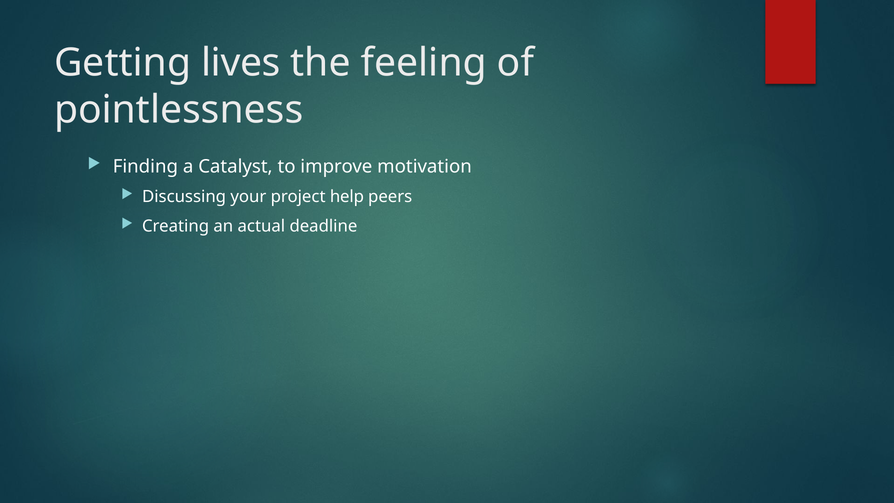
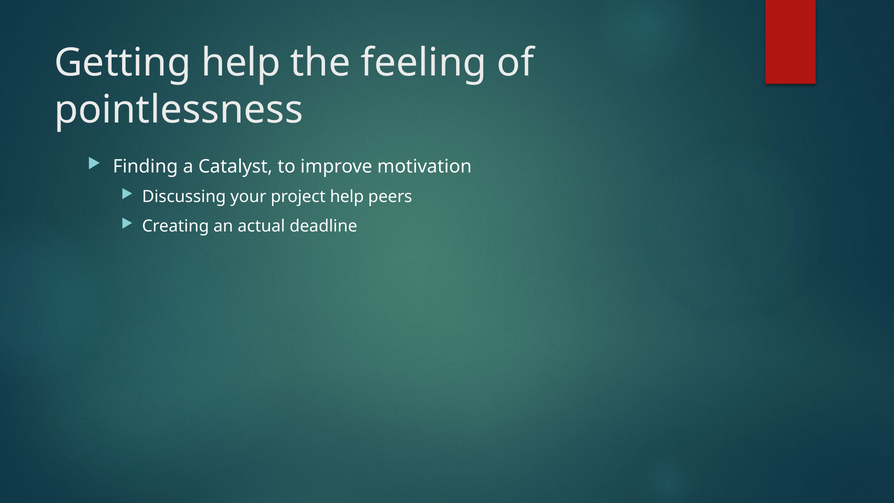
Getting lives: lives -> help
